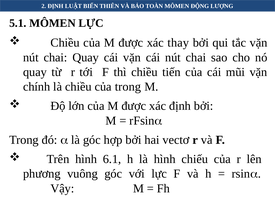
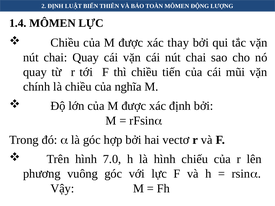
5.1: 5.1 -> 1.4
của trong: trong -> nghĩa
6.1: 6.1 -> 7.0
